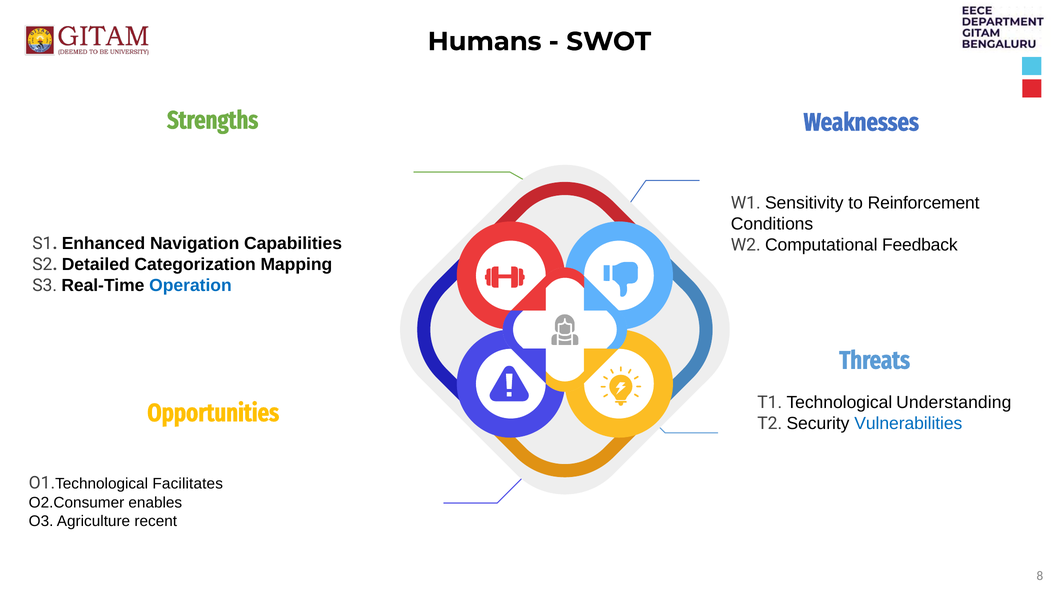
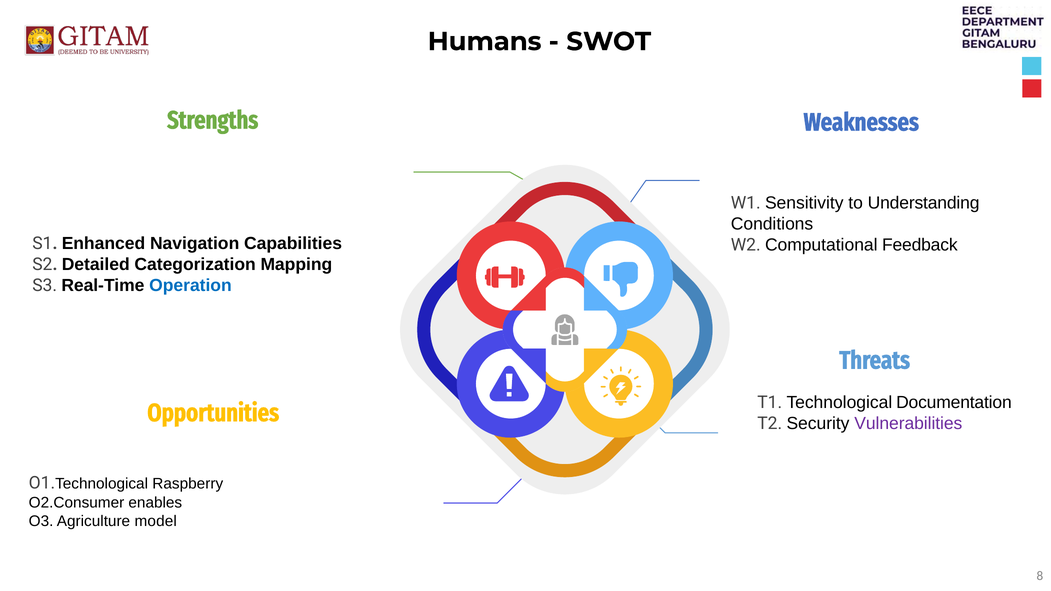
Reinforcement: Reinforcement -> Understanding
Understanding: Understanding -> Documentation
Vulnerabilities colour: blue -> purple
Facilitates: Facilitates -> Raspberry
recent: recent -> model
